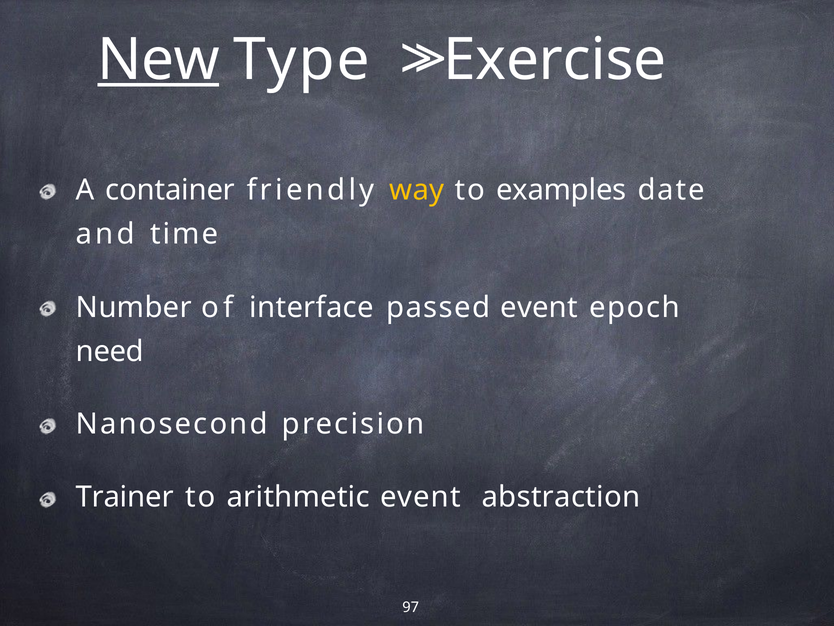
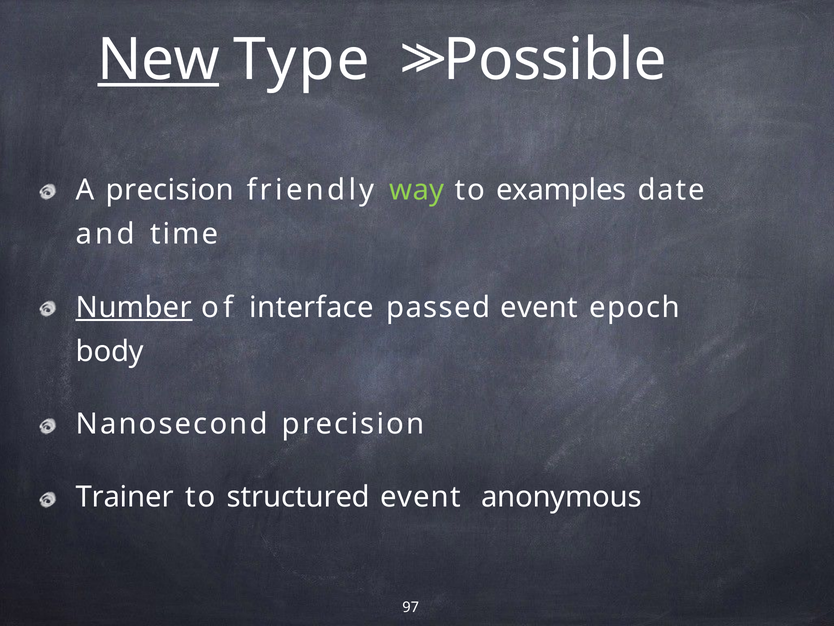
Exercise: Exercise -> Possible
A container: container -> precision
way colour: yellow -> light green
Number underline: none -> present
need: need -> body
arithmetic: arithmetic -> structured
abstraction: abstraction -> anonymous
